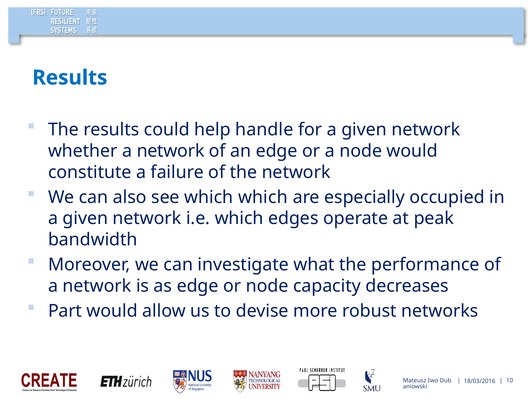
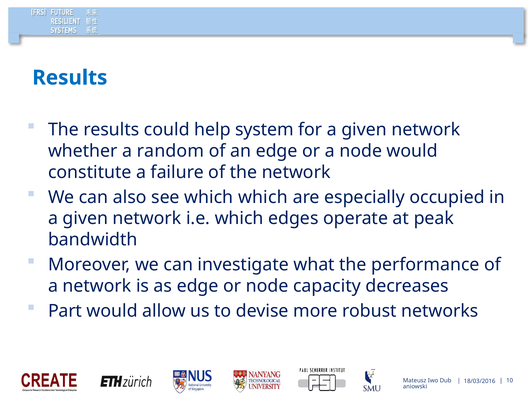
handle: handle -> system
whether a network: network -> random
